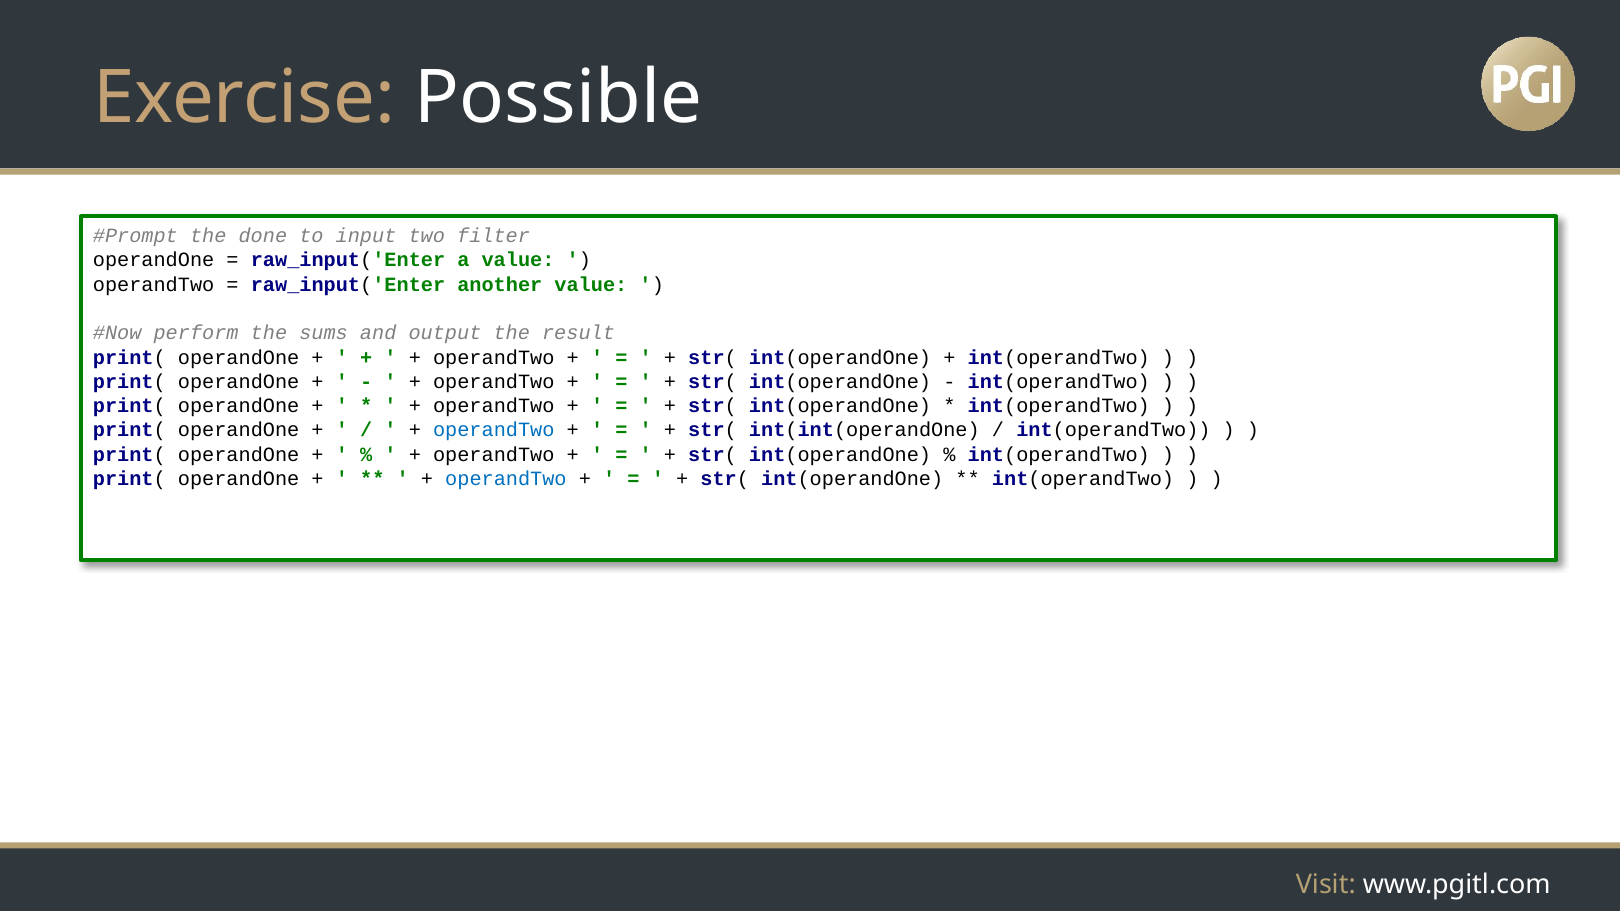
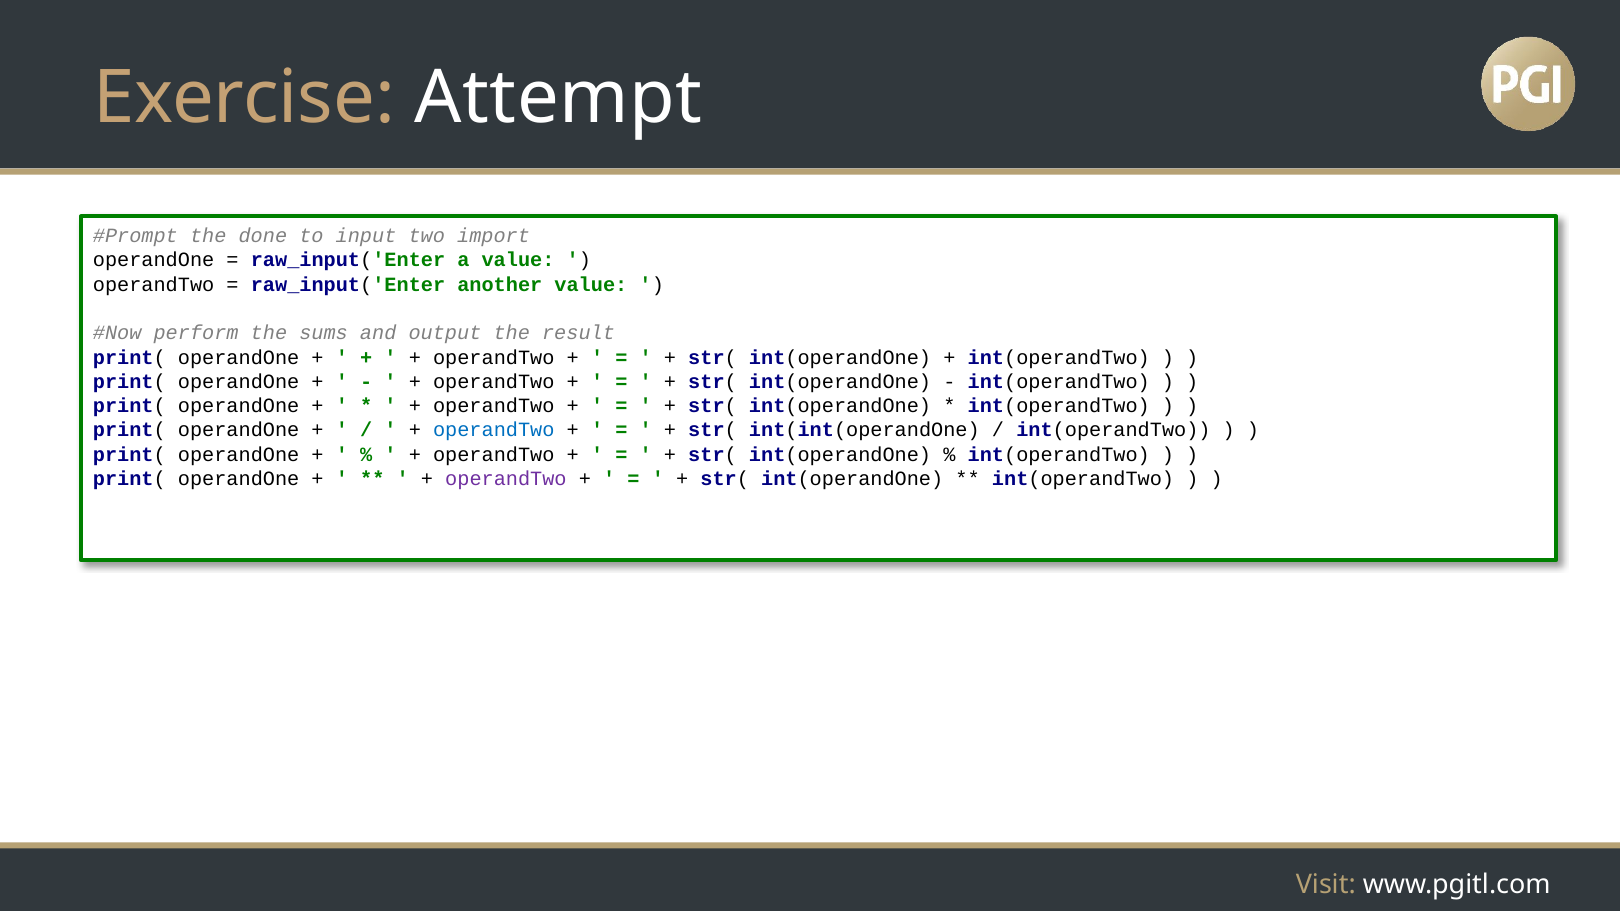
Possible: Possible -> Attempt
filter: filter -> import
operandTwo at (506, 479) colour: blue -> purple
